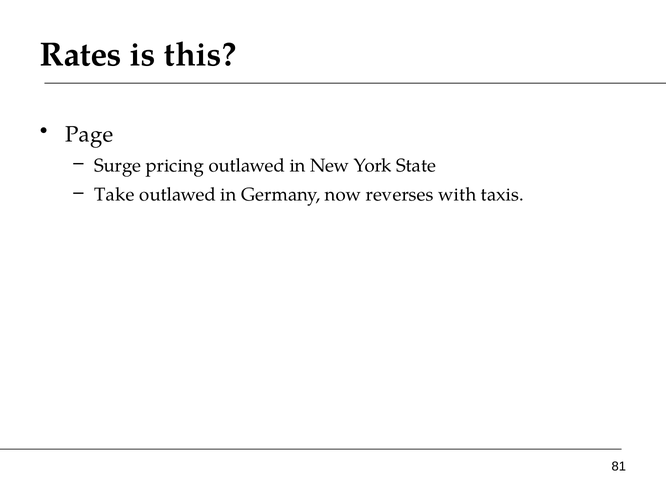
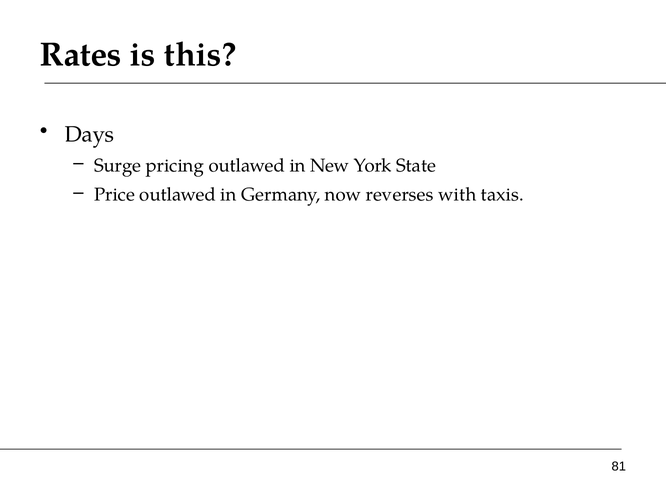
Page: Page -> Days
Take: Take -> Price
